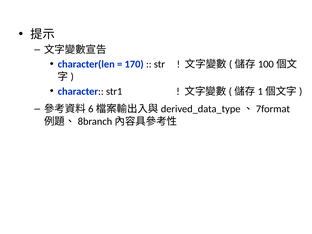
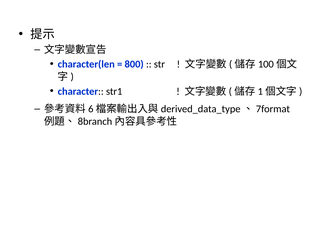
170: 170 -> 800
